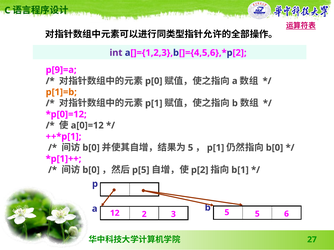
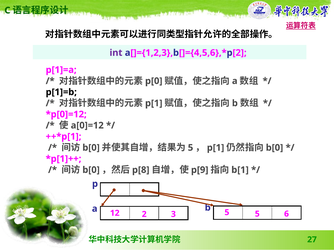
p[9]=a: p[9]=a -> p[1]=a
p[1]=b colour: orange -> black
p[5: p[5 -> p[8
p[2: p[2 -> p[9
